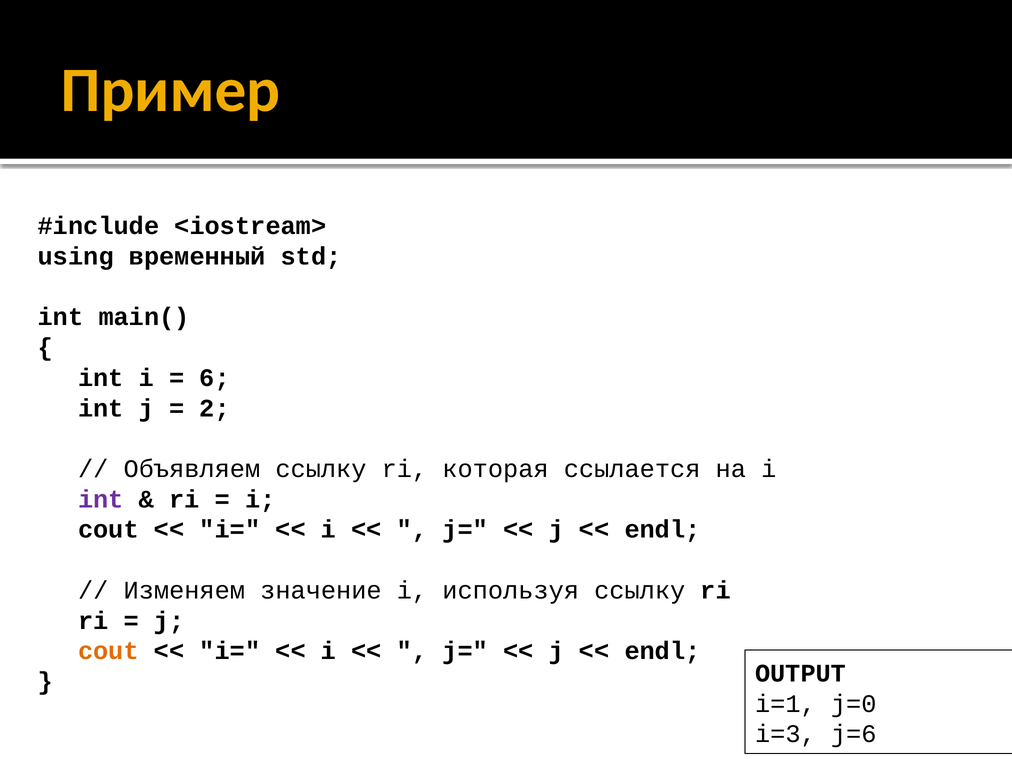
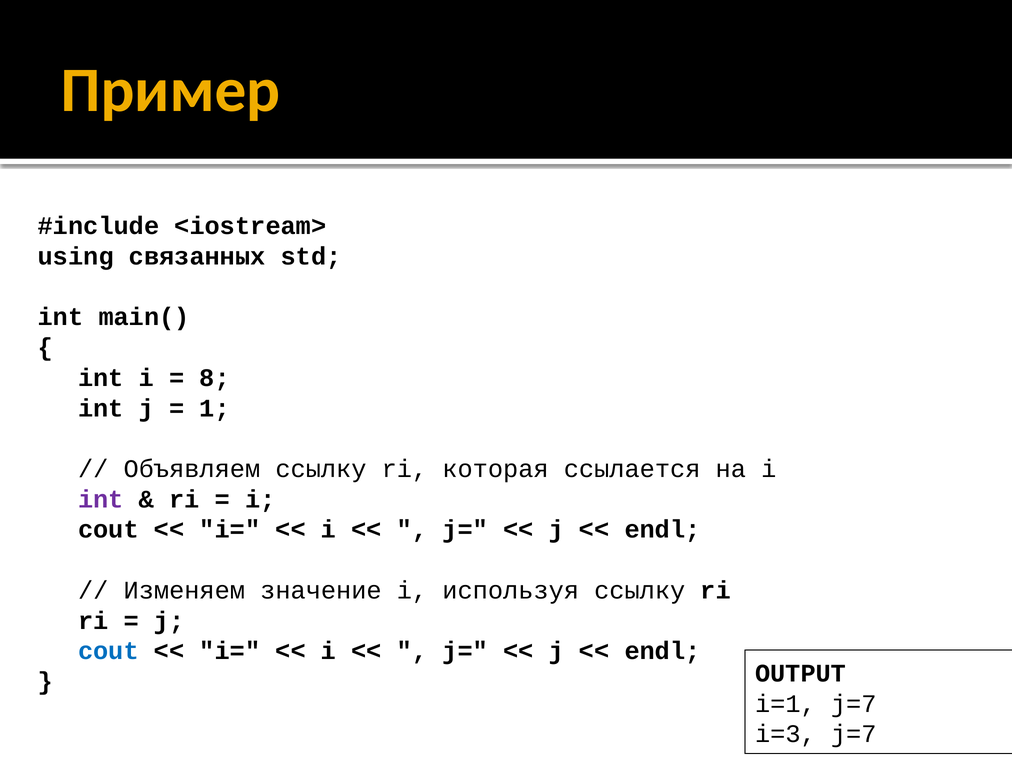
временный: временный -> связанных
6: 6 -> 8
2: 2 -> 1
cout at (108, 651) colour: orange -> blue
i=1 j=0: j=0 -> j=7
i=3 j=6: j=6 -> j=7
